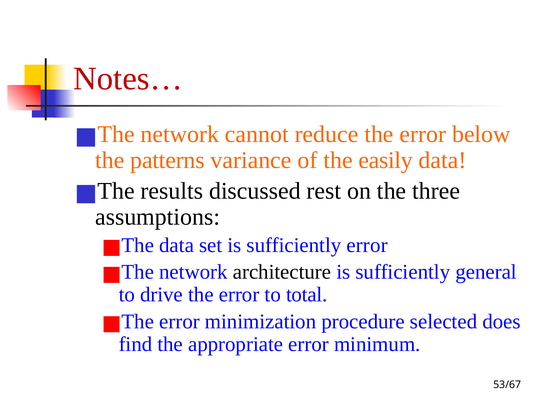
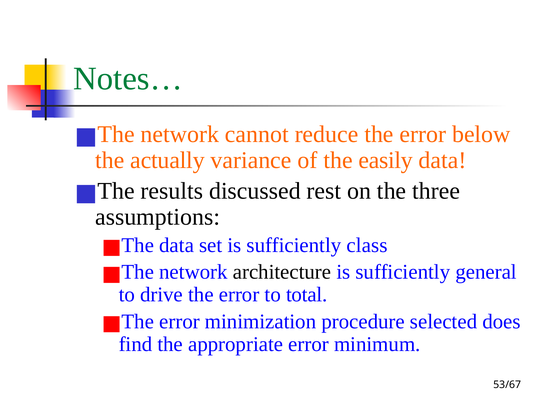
Notes… colour: red -> green
patterns: patterns -> actually
sufficiently error: error -> class
